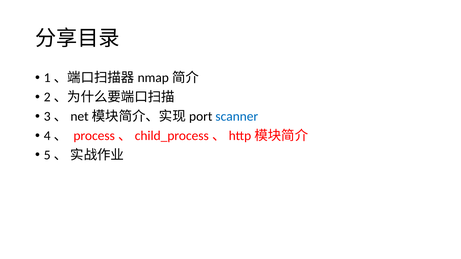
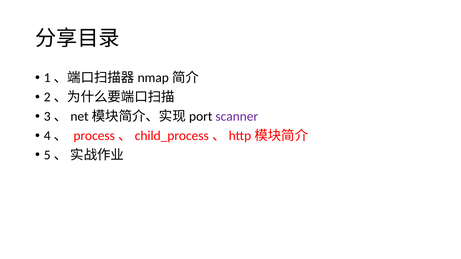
scanner colour: blue -> purple
